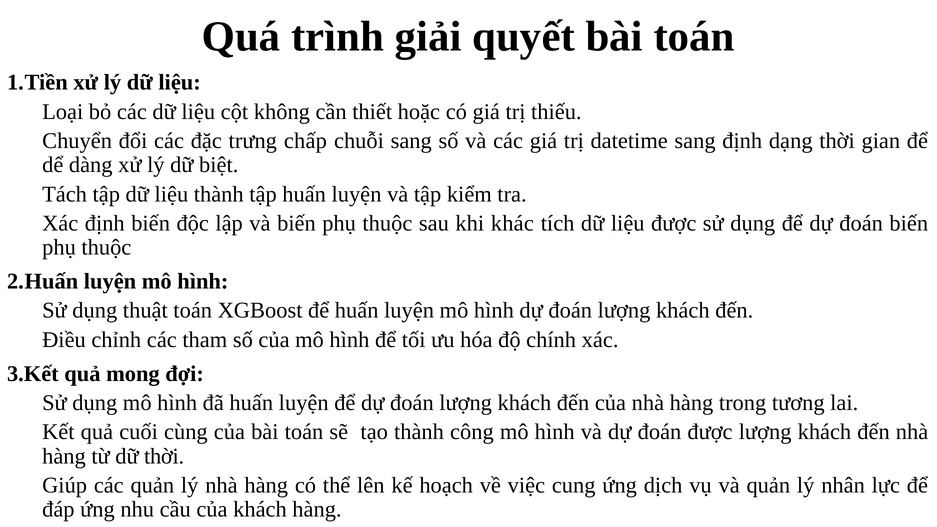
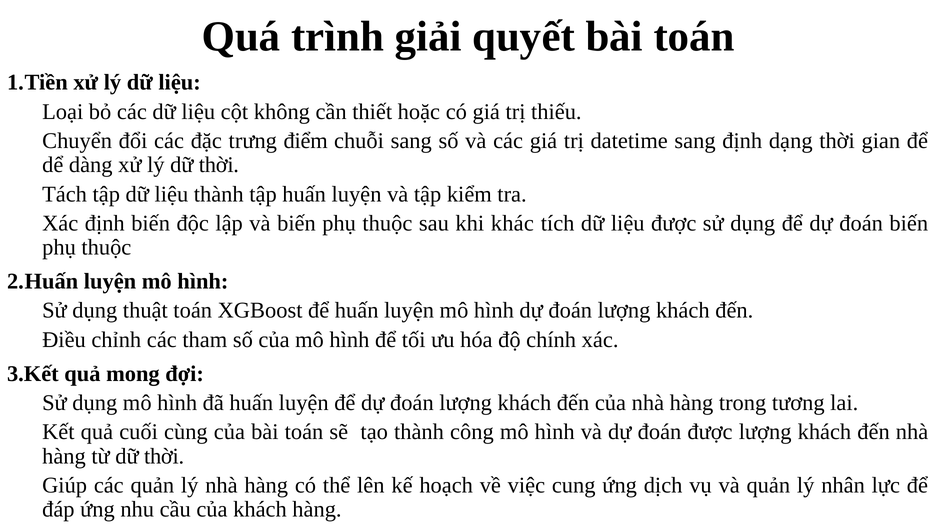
chấp: chấp -> điểm
lý dữ biệt: biệt -> thời
